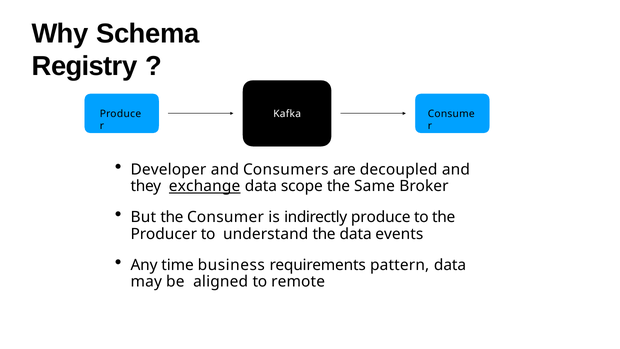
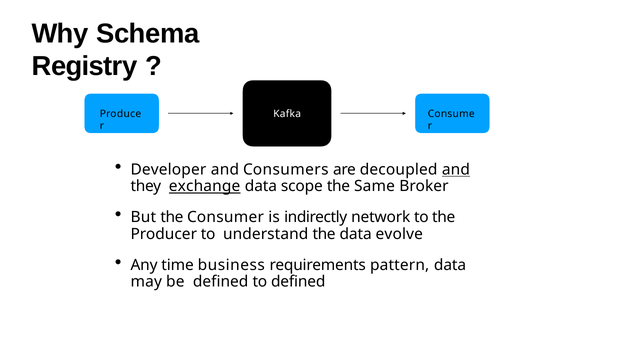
and at (456, 169) underline: none -> present
indirectly produce: produce -> network
events: events -> evolve
be aligned: aligned -> defined
to remote: remote -> defined
